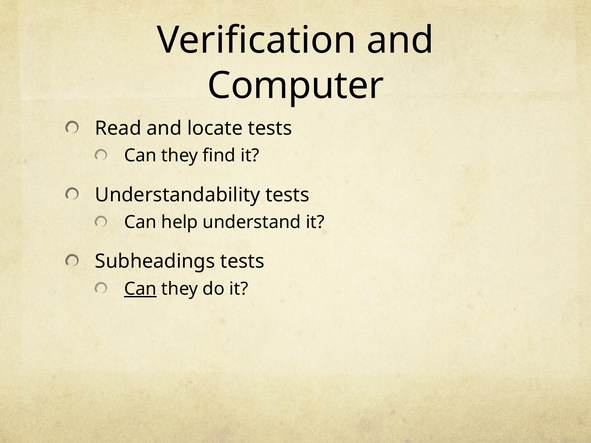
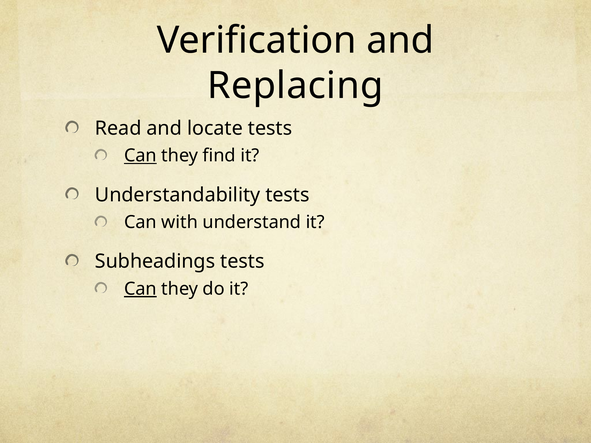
Computer: Computer -> Replacing
Can at (140, 156) underline: none -> present
help: help -> with
